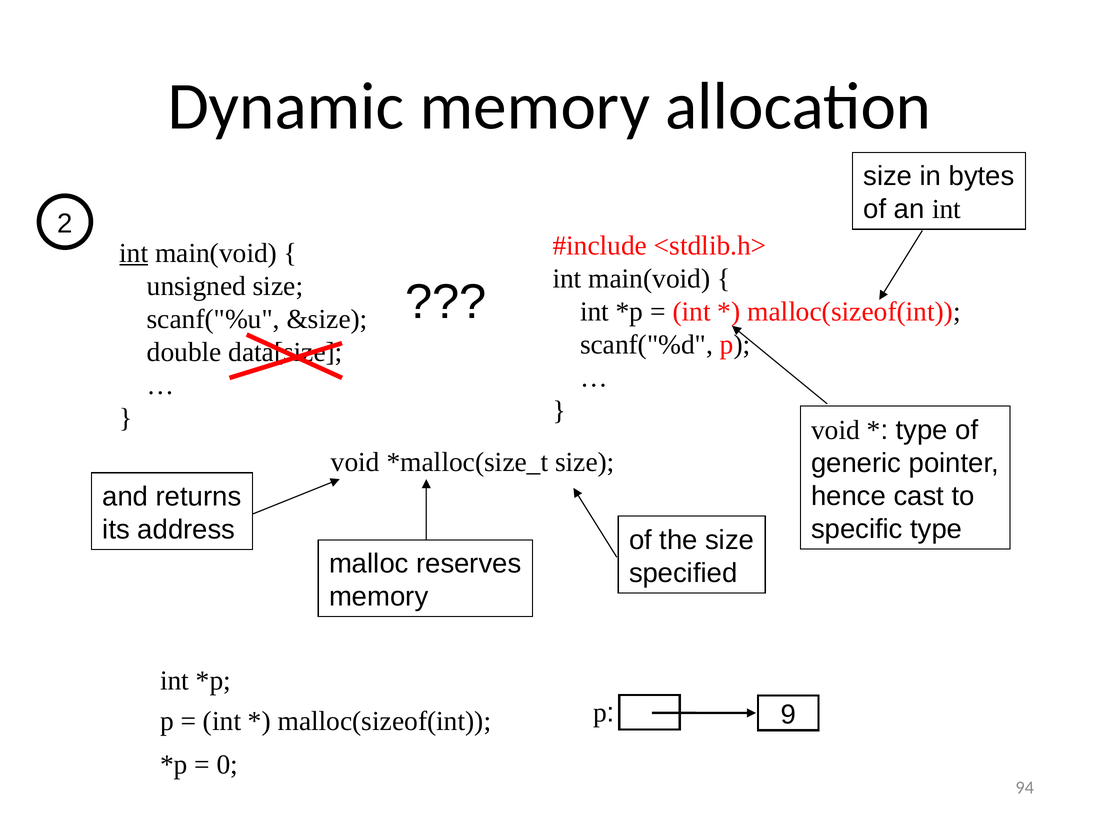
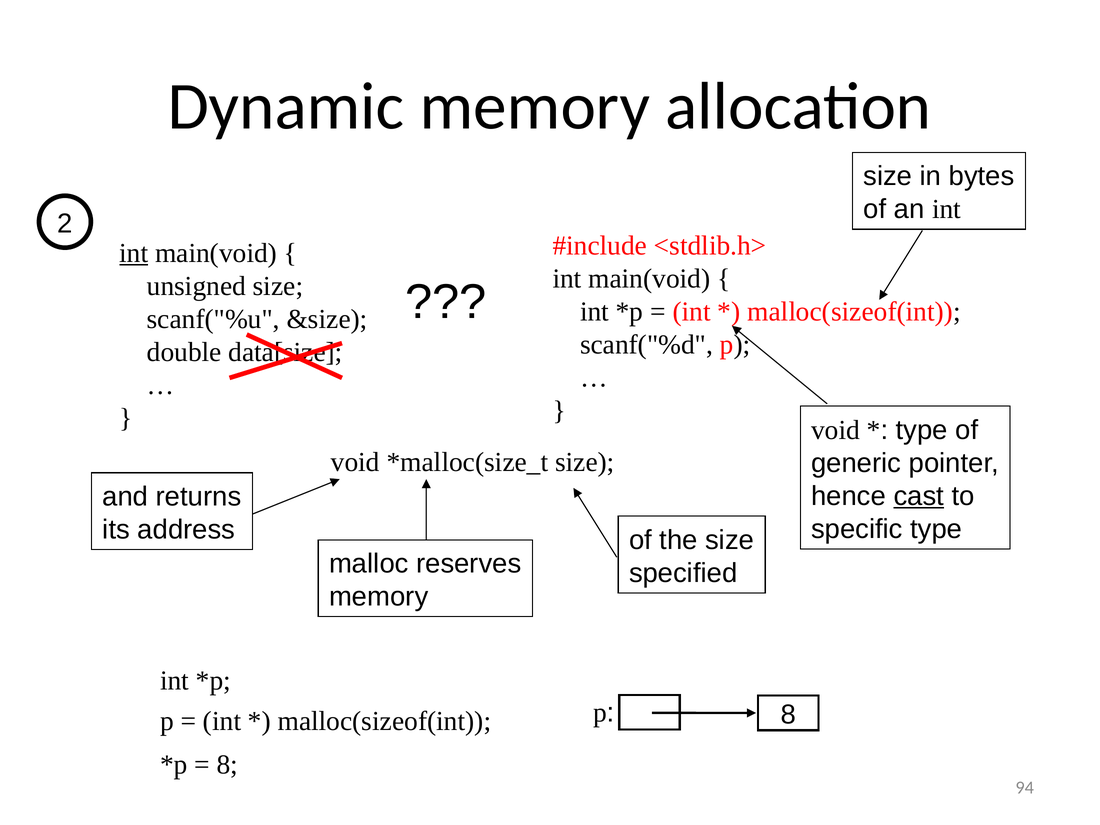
cast underline: none -> present
p 9: 9 -> 8
0 at (227, 765): 0 -> 8
